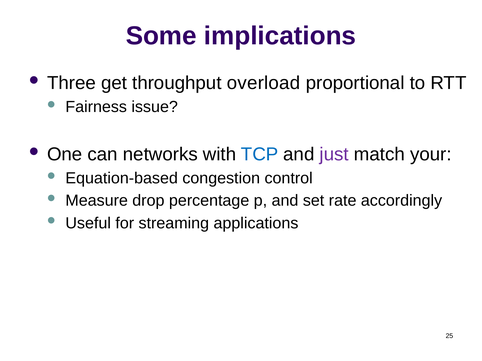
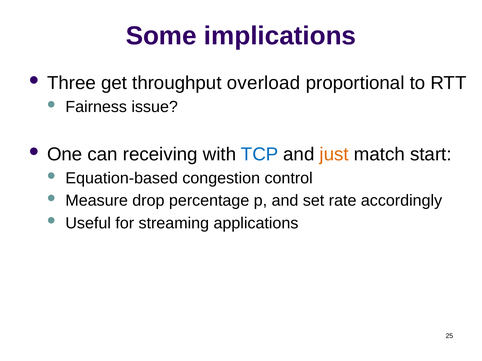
networks: networks -> receiving
just colour: purple -> orange
your: your -> start
